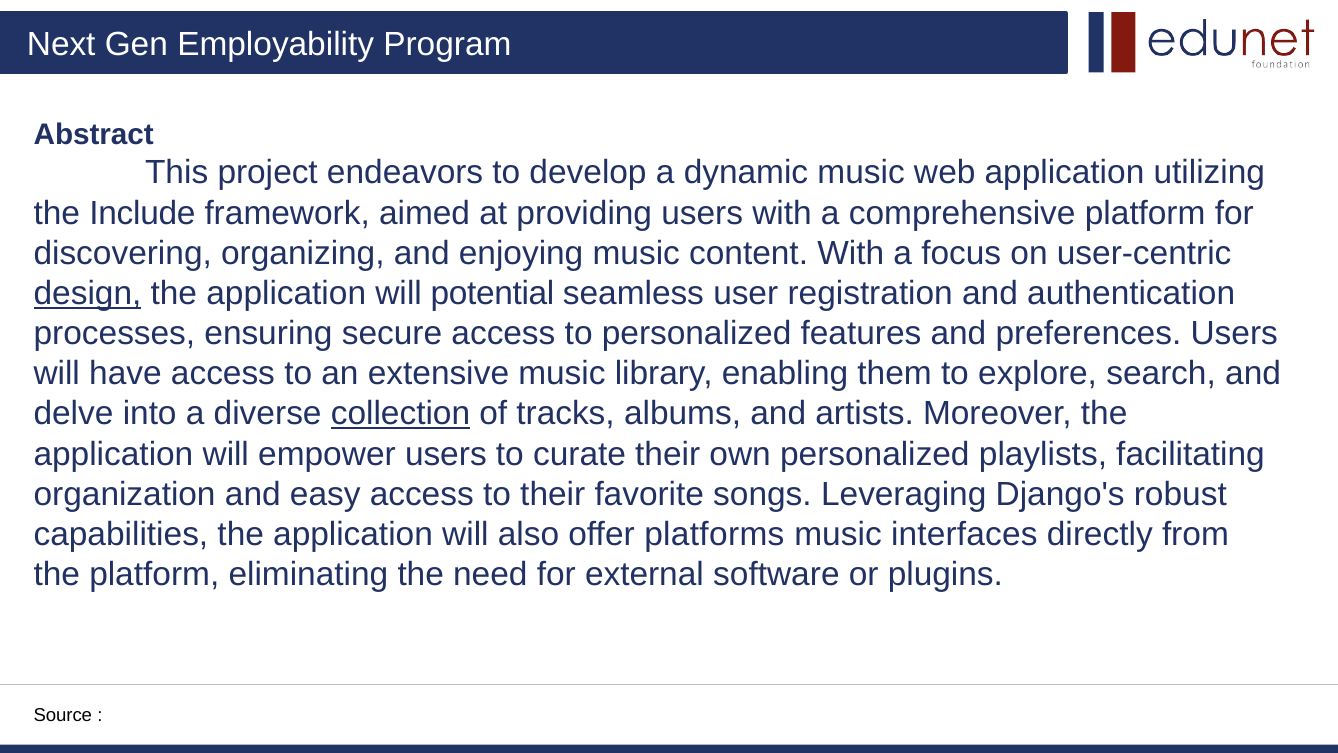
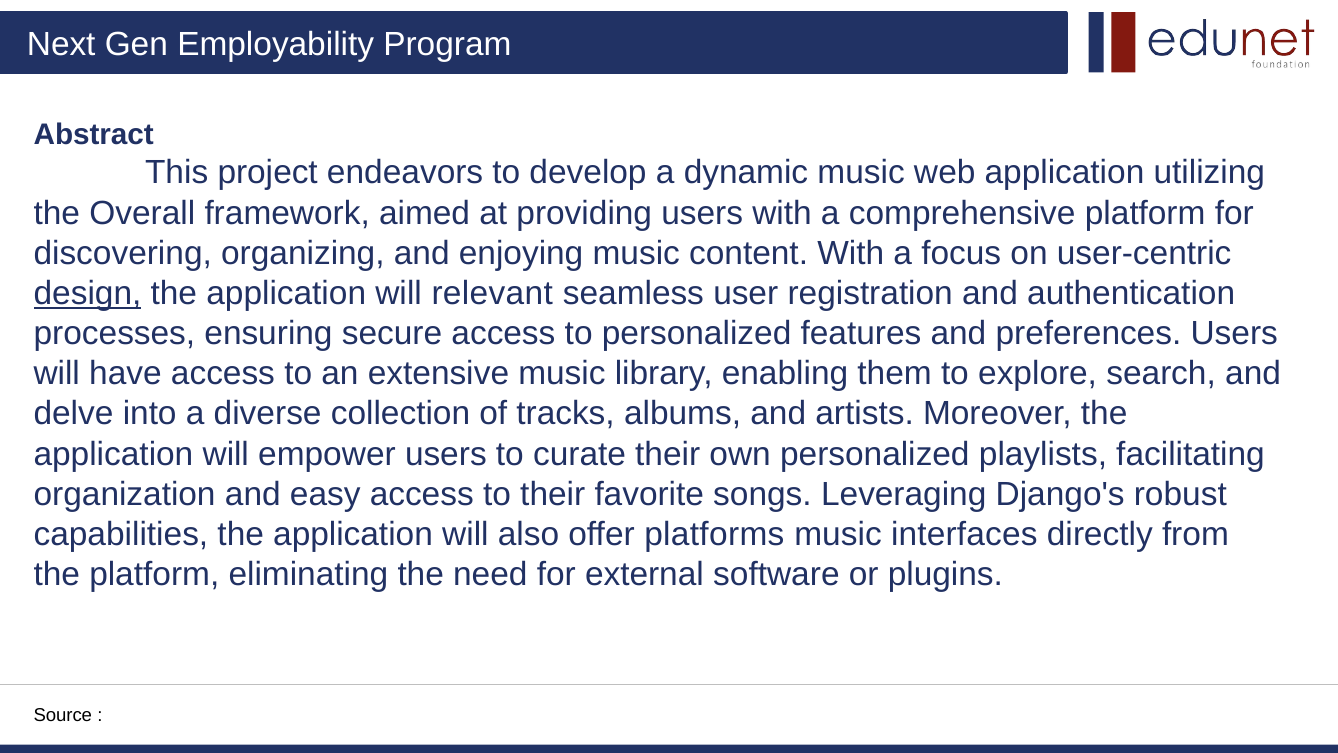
Include: Include -> Overall
potential: potential -> relevant
collection underline: present -> none
